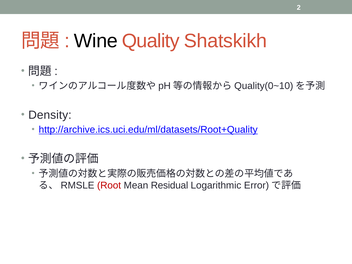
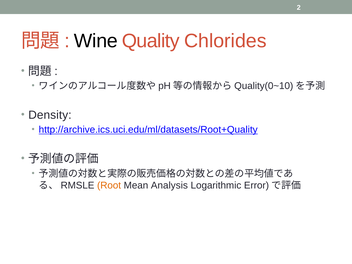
Shatskikh: Shatskikh -> Chlorides
Root colour: red -> orange
Residual: Residual -> Analysis
